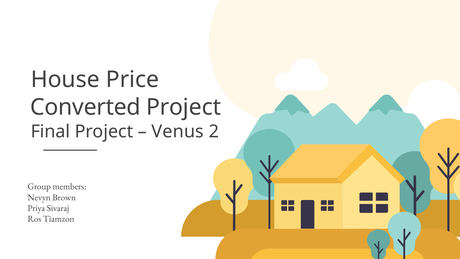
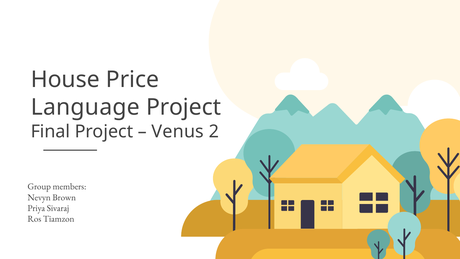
Converted: Converted -> Language
